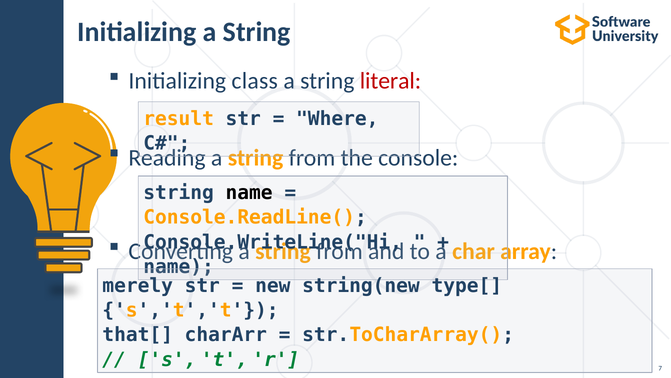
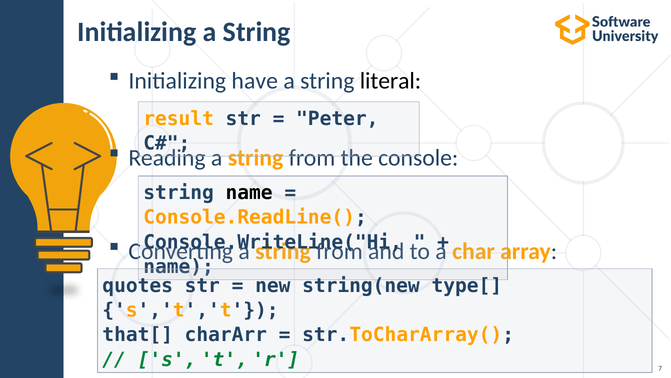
class: class -> have
literal colour: red -> black
Where: Where -> Peter
merely: merely -> quotes
